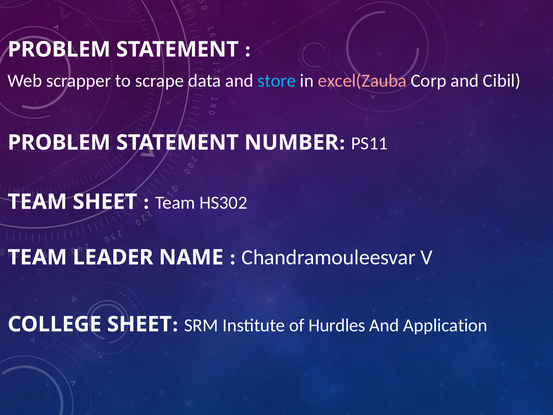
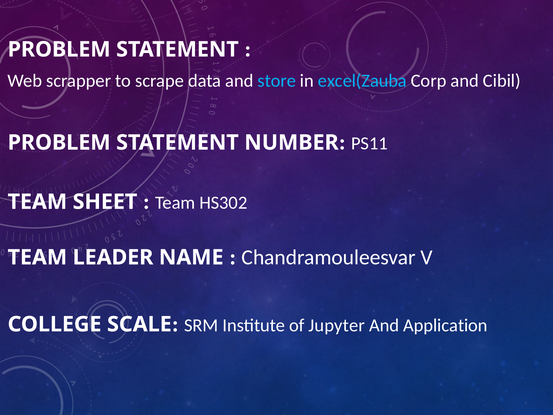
excel(Zauba colour: pink -> light blue
COLLEGE SHEET: SHEET -> SCALE
Hurdles: Hurdles -> Jupyter
